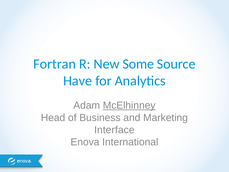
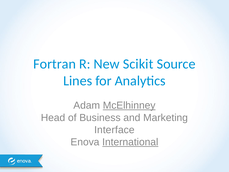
Some: Some -> Scikit
Have: Have -> Lines
International underline: none -> present
